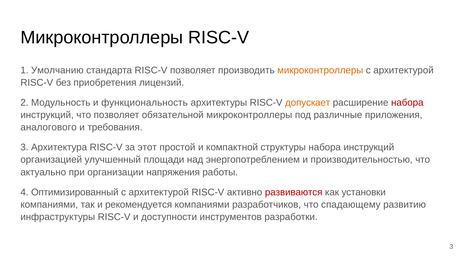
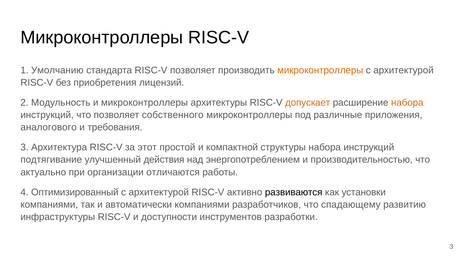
и функциональность: функциональность -> микроконтроллеры
набора at (407, 103) colour: red -> orange
обязательной: обязательной -> собственного
организацией: организацией -> подтягивание
площади: площади -> действия
напряжения: напряжения -> отличаются
развиваются colour: red -> black
рекомендуется: рекомендуется -> автоматически
